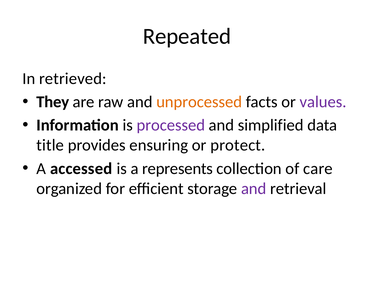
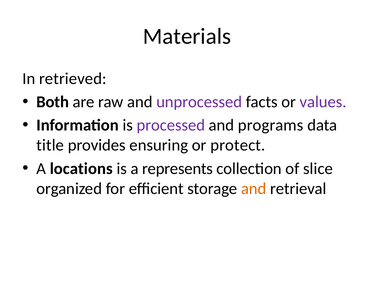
Repeated: Repeated -> Materials
They: They -> Both
unprocessed colour: orange -> purple
simplified: simplified -> programs
accessed: accessed -> locations
care: care -> slice
and at (254, 188) colour: purple -> orange
